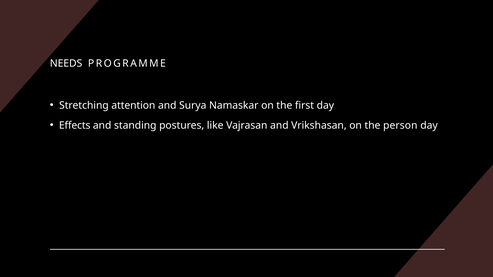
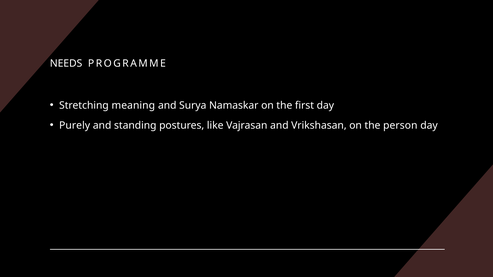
attention: attention -> meaning
Effects: Effects -> Purely
